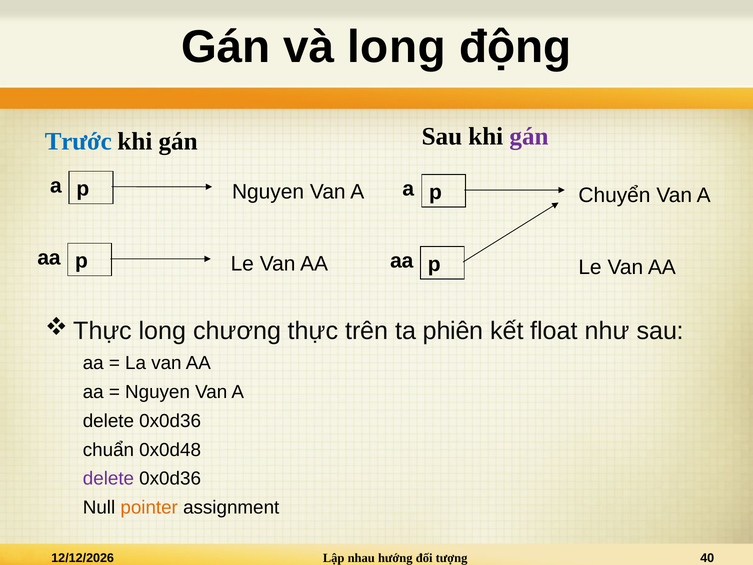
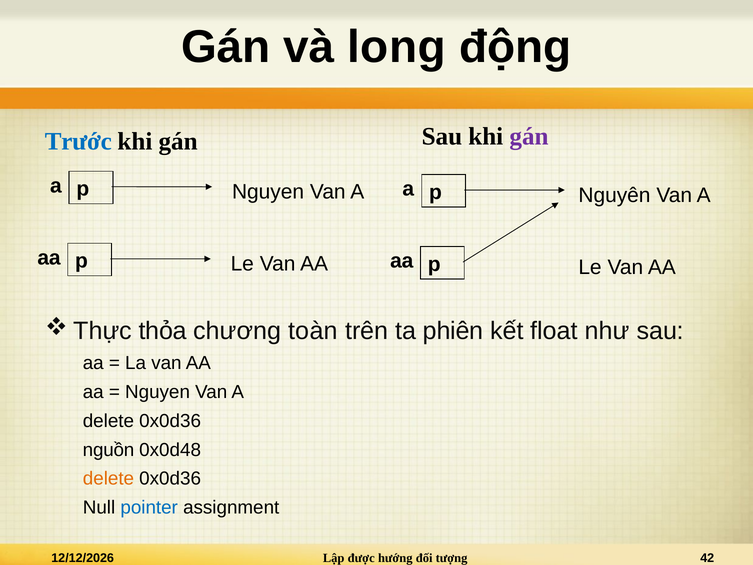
Chuyển: Chuyển -> Nguyên
long at (163, 331): long -> thỏa
thực: thực -> toàn
chuẩn: chuẩn -> nguồn
delete at (108, 478) colour: purple -> orange
pointer colour: orange -> blue
nhau: nhau -> được
40: 40 -> 42
